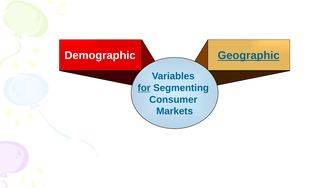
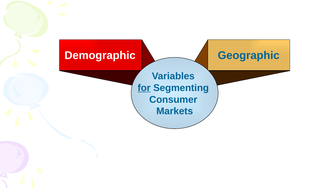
Geographic underline: present -> none
